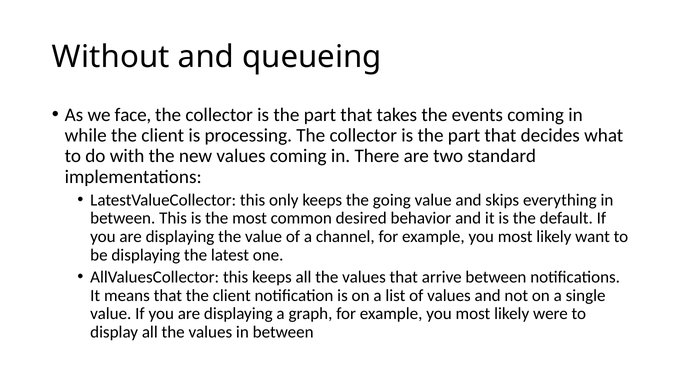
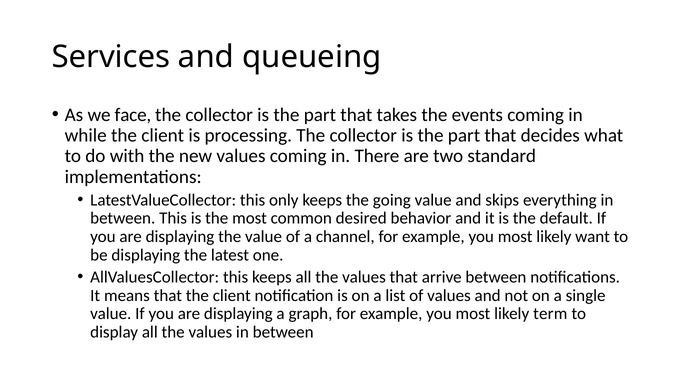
Without: Without -> Services
were: were -> term
